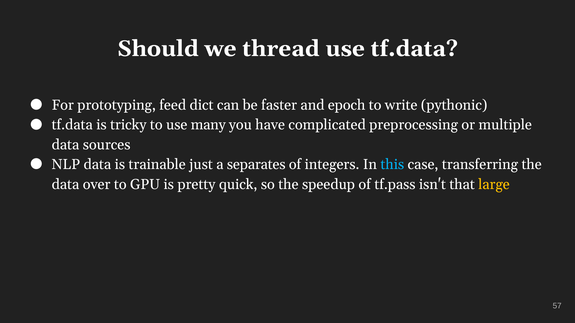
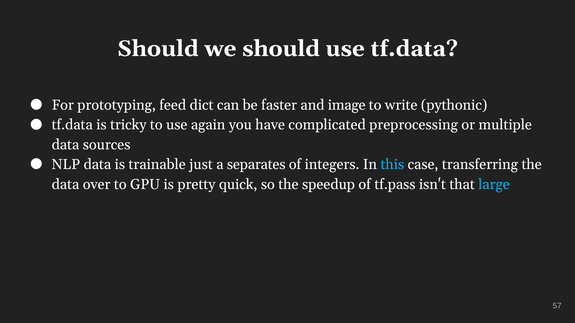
we thread: thread -> should
epoch: epoch -> image
many: many -> again
large colour: yellow -> light blue
